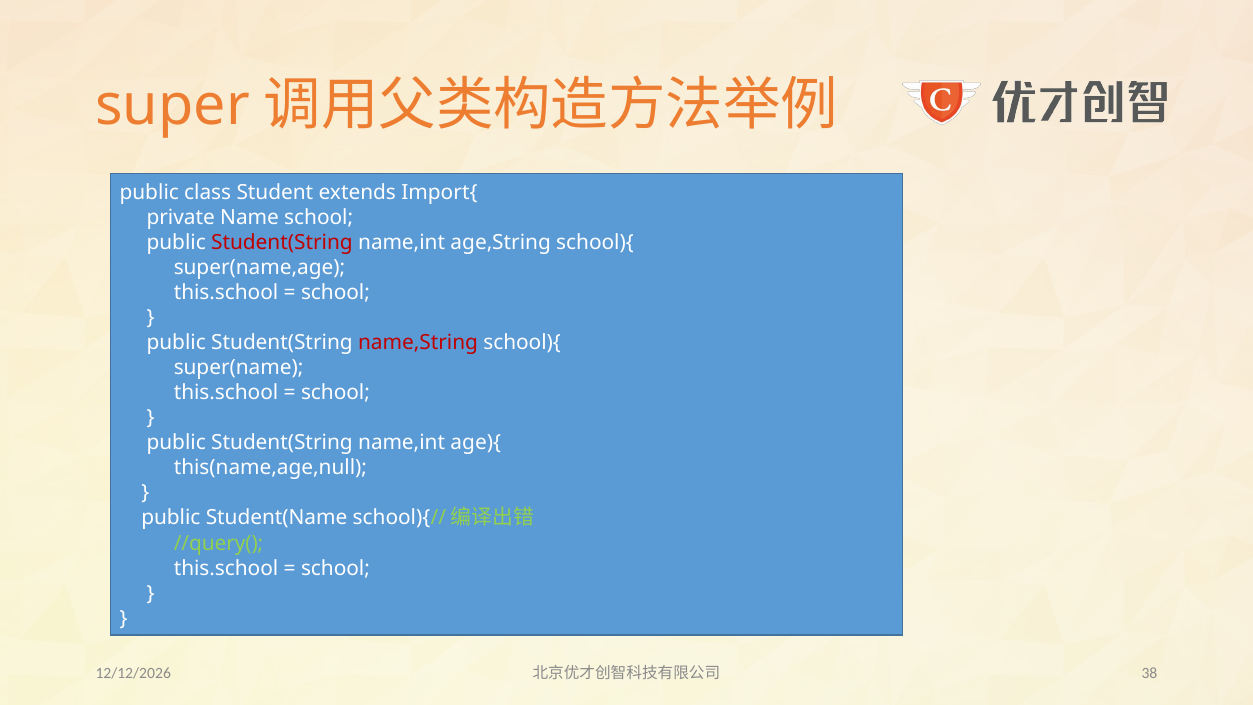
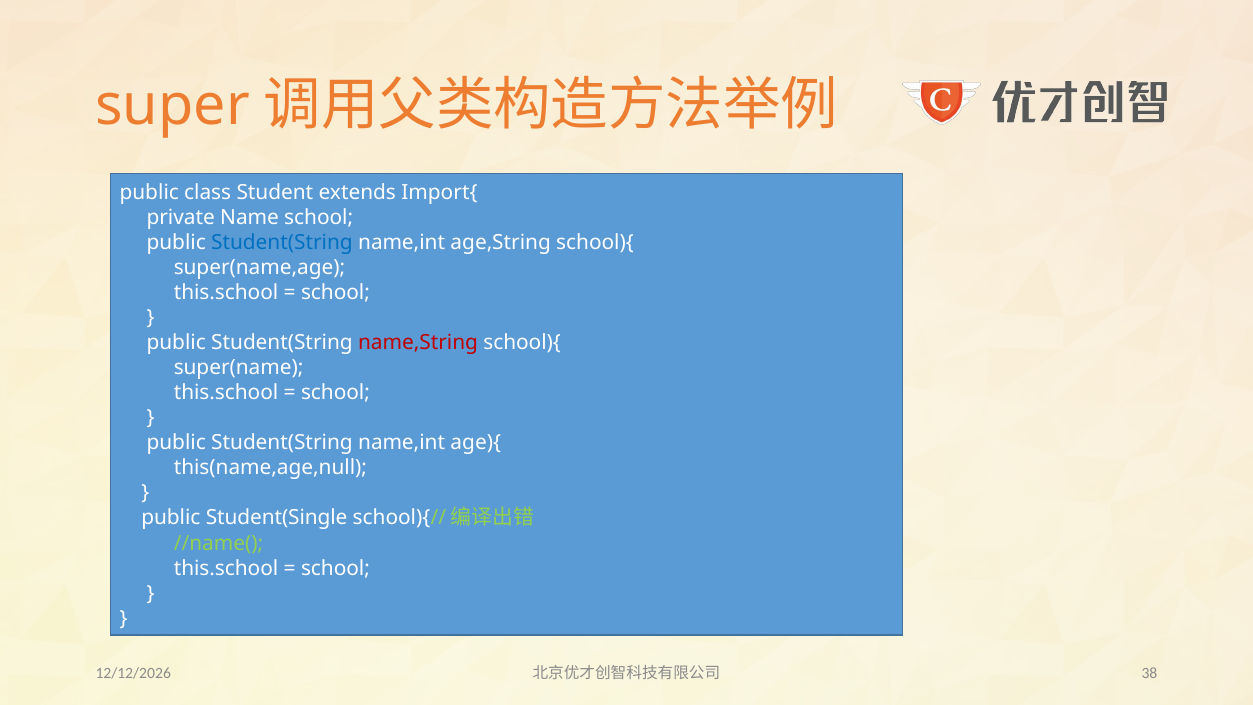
Student(String at (282, 242) colour: red -> blue
Student(Name: Student(Name -> Student(Single
//query(: //query( -> //name(
